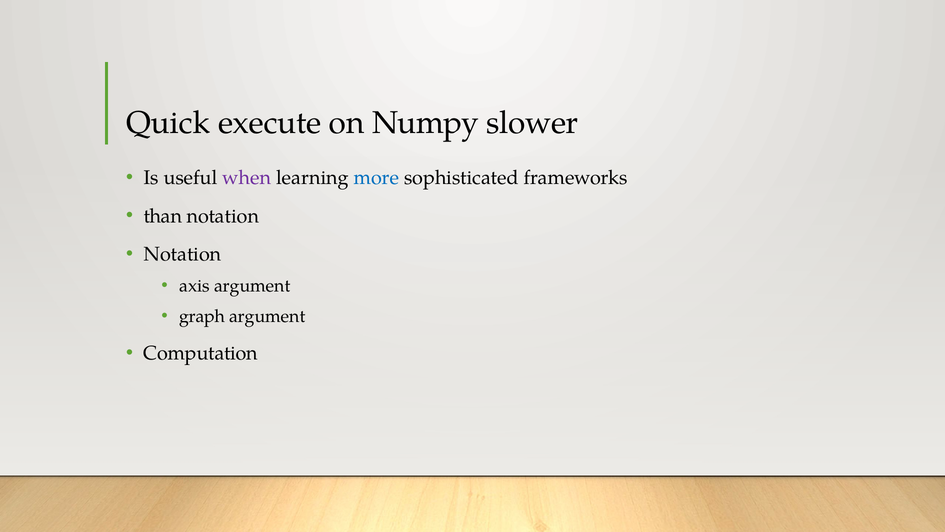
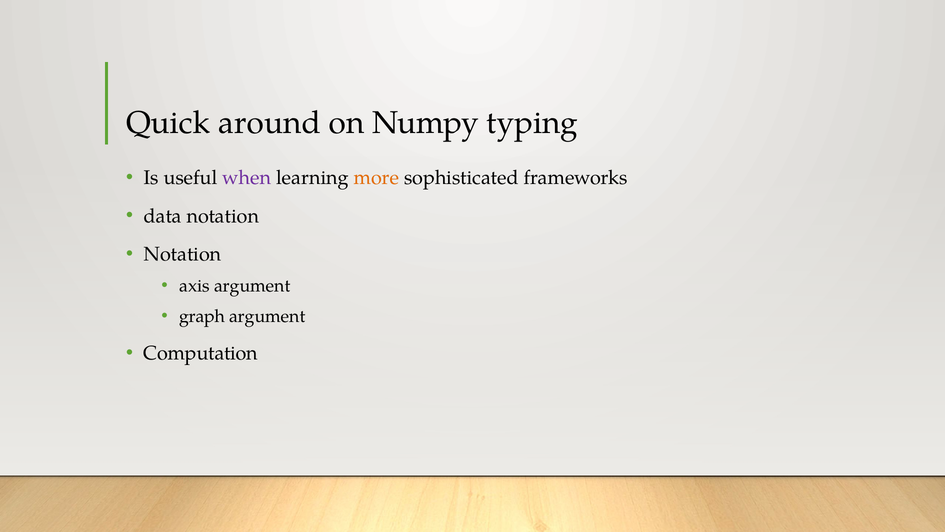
execute: execute -> around
slower: slower -> typing
more colour: blue -> orange
than: than -> data
